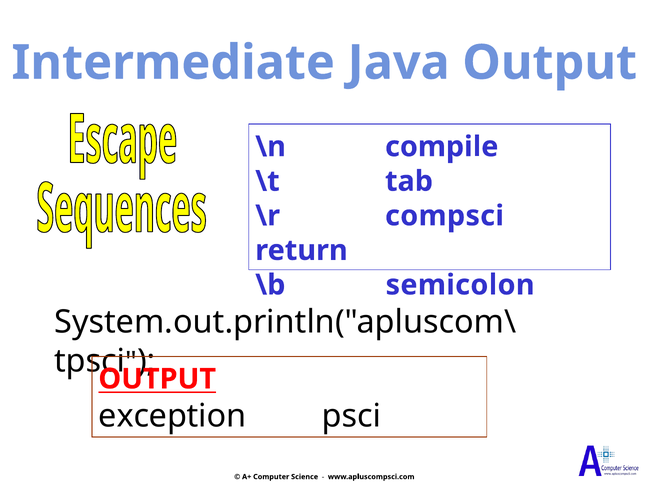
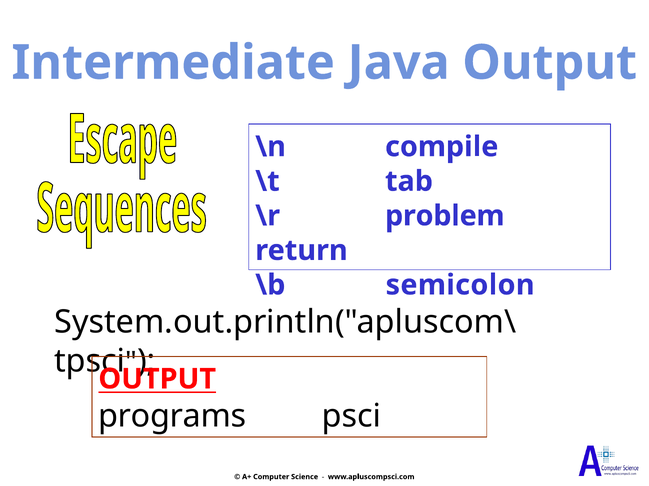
compsci: compsci -> problem
exception: exception -> programs
